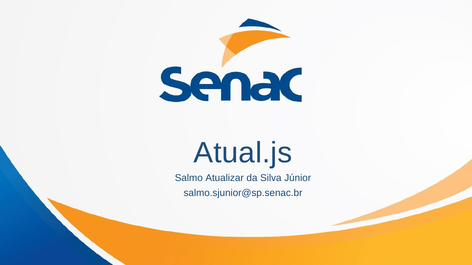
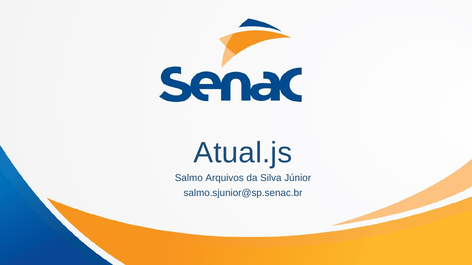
Atualizar: Atualizar -> Arquivos
